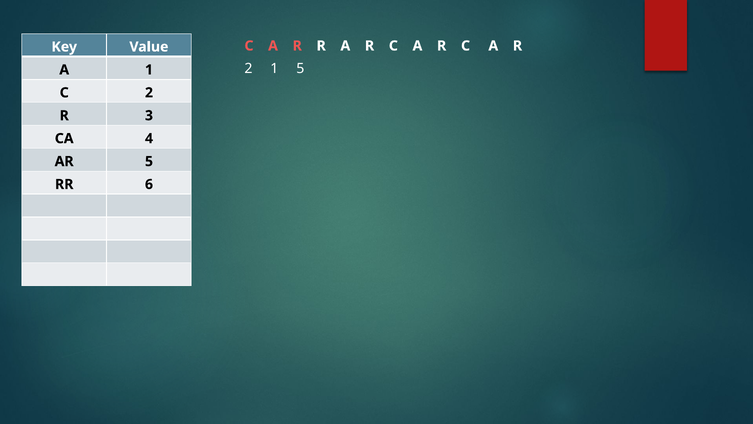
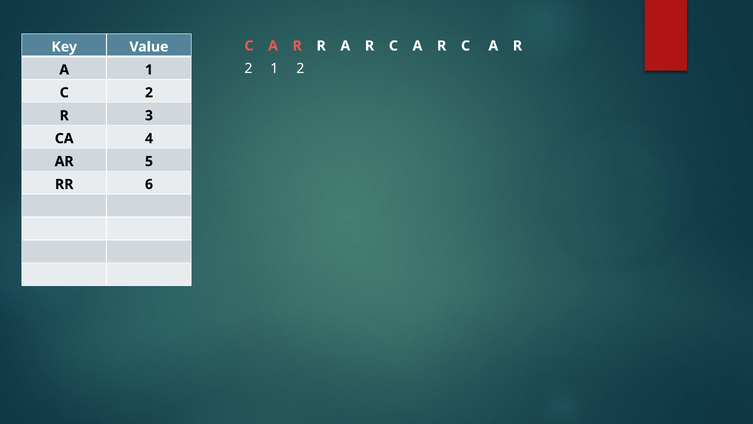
1 5: 5 -> 2
